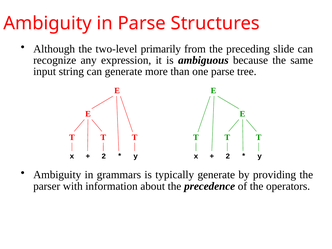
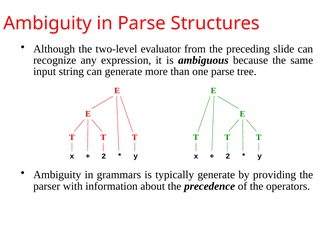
primarily: primarily -> evaluator
